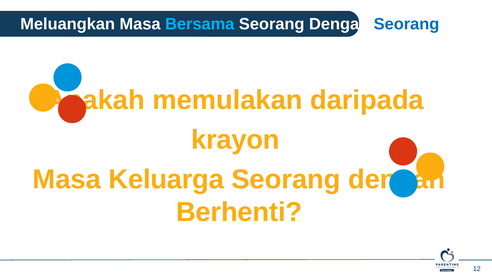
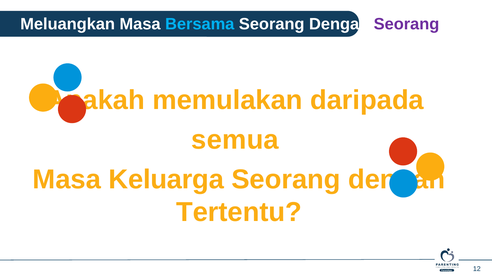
Seorang at (407, 24) colour: blue -> purple
krayon: krayon -> semua
Berhenti: Berhenti -> Tertentu
